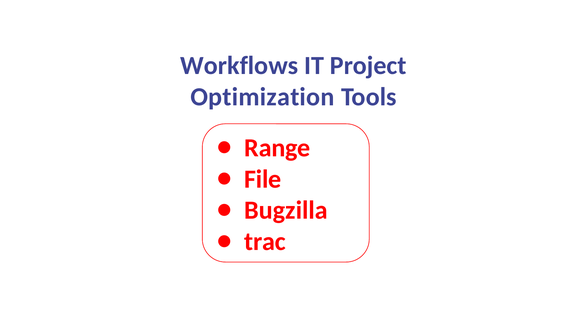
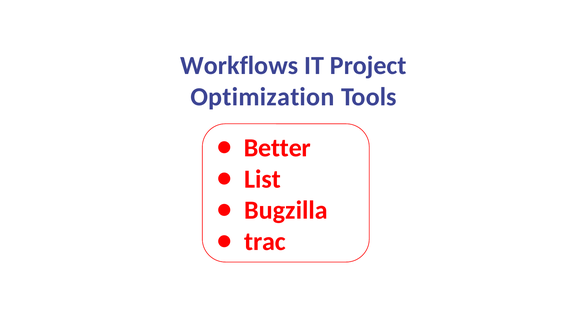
Range: Range -> Better
File: File -> List
